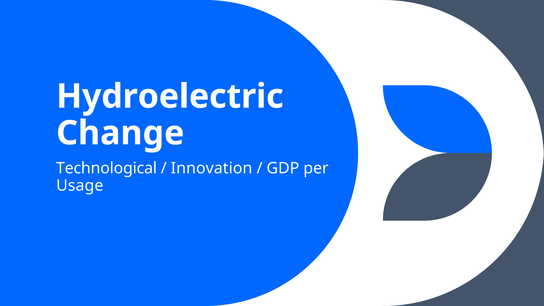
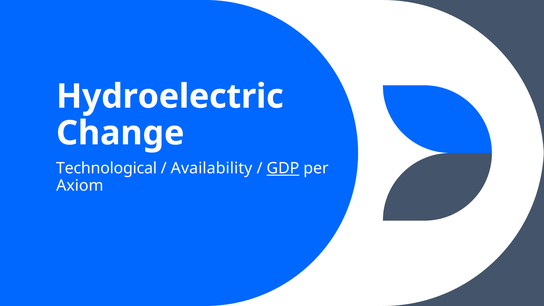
Innovation: Innovation -> Availability
GDP underline: none -> present
Usage: Usage -> Axiom
